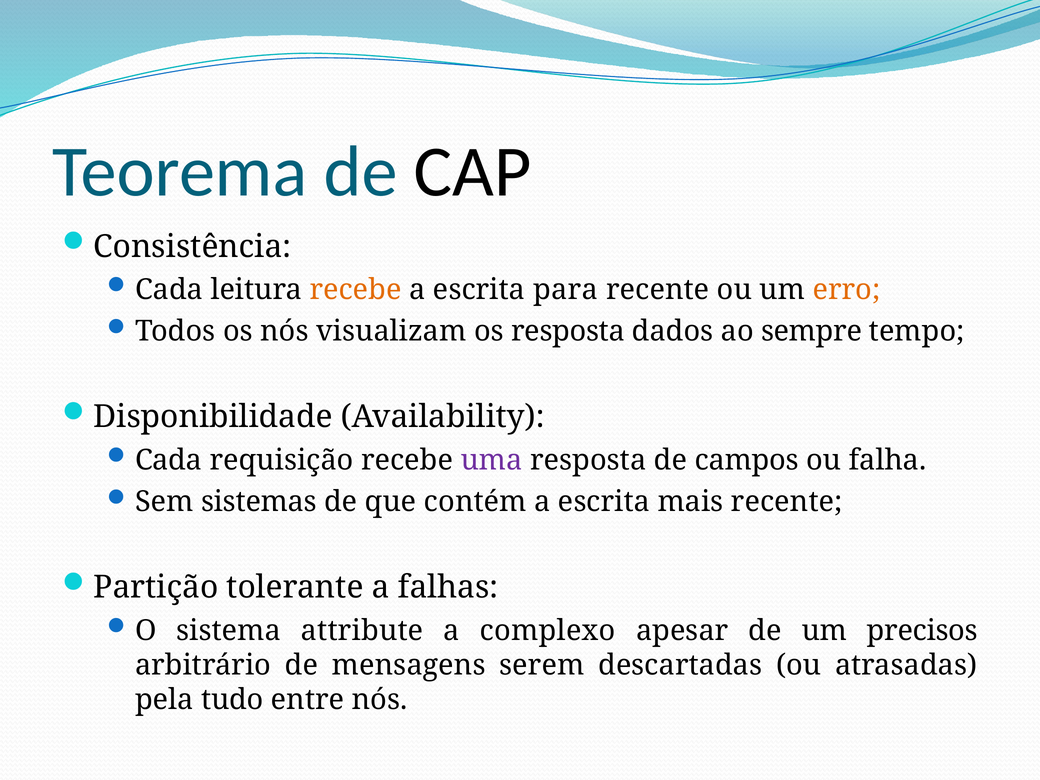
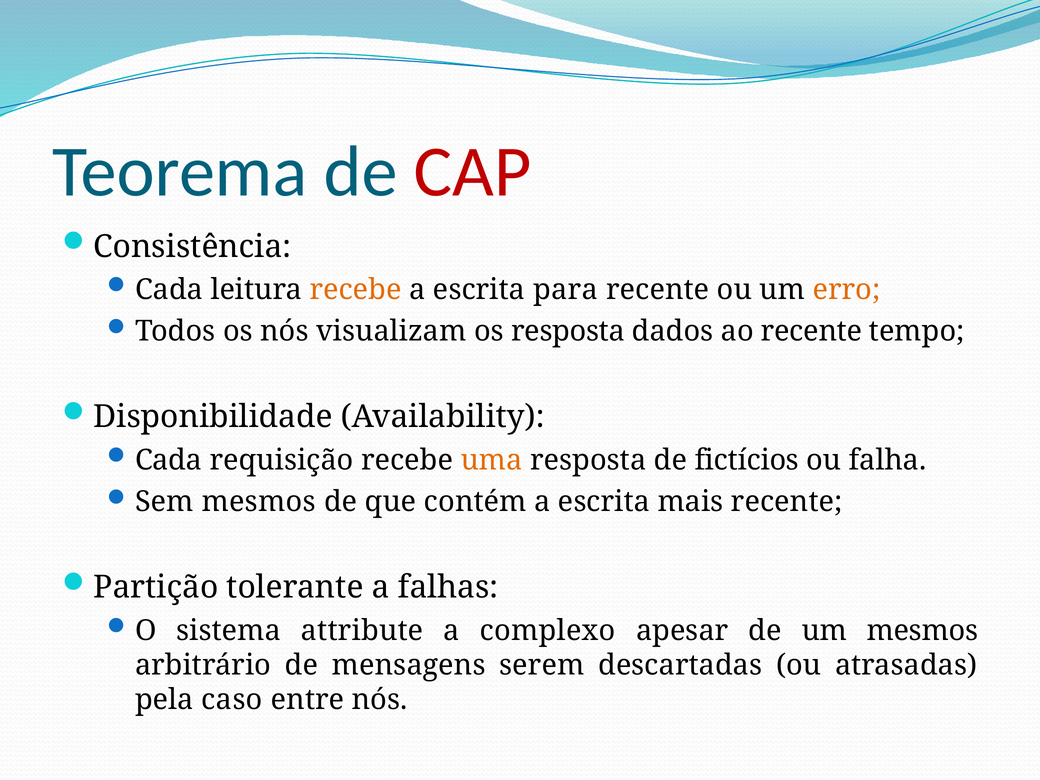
CAP colour: black -> red
ao sempre: sempre -> recente
uma colour: purple -> orange
campos: campos -> fictícios
Sem sistemas: sistemas -> mesmos
um precisos: precisos -> mesmos
tudo: tudo -> caso
